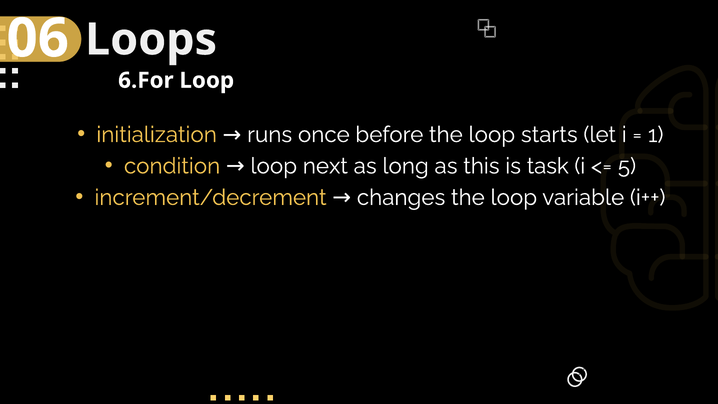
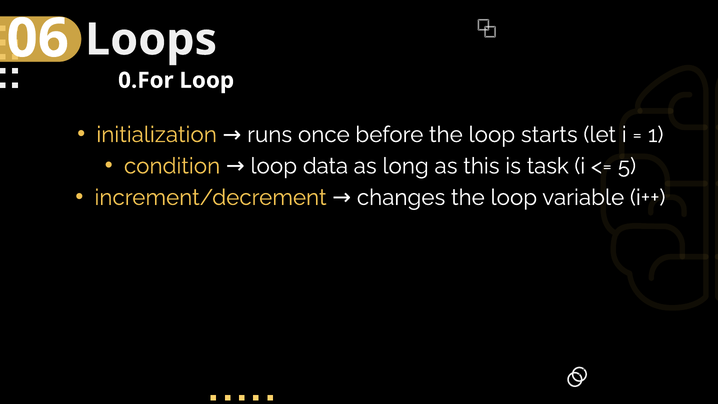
6.For: 6.For -> 0.For
next: next -> data
